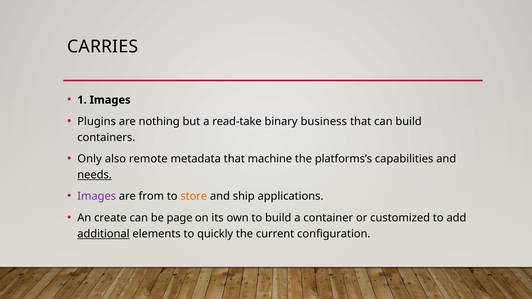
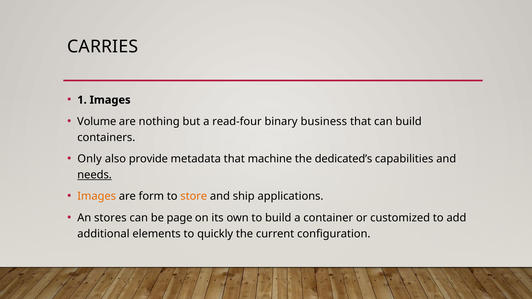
Plugins: Plugins -> Volume
read-take: read-take -> read-four
remote: remote -> provide
platforms’s: platforms’s -> dedicated’s
Images at (97, 196) colour: purple -> orange
from: from -> form
create: create -> stores
additional underline: present -> none
